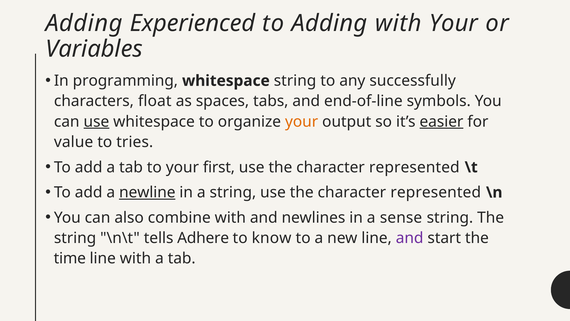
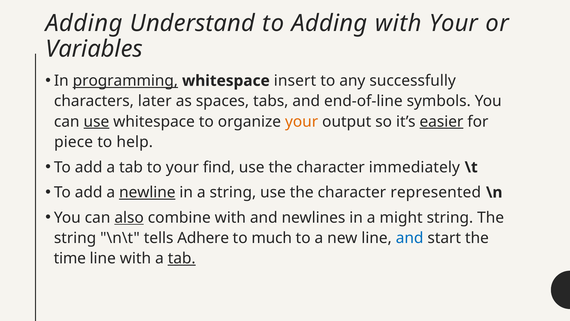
Experienced: Experienced -> Understand
programming underline: none -> present
whitespace string: string -> insert
float: float -> later
value: value -> piece
tries: tries -> help
first: first -> find
represented at (414, 167): represented -> immediately
also underline: none -> present
sense: sense -> might
know: know -> much
and at (410, 238) colour: purple -> blue
tab at (182, 258) underline: none -> present
